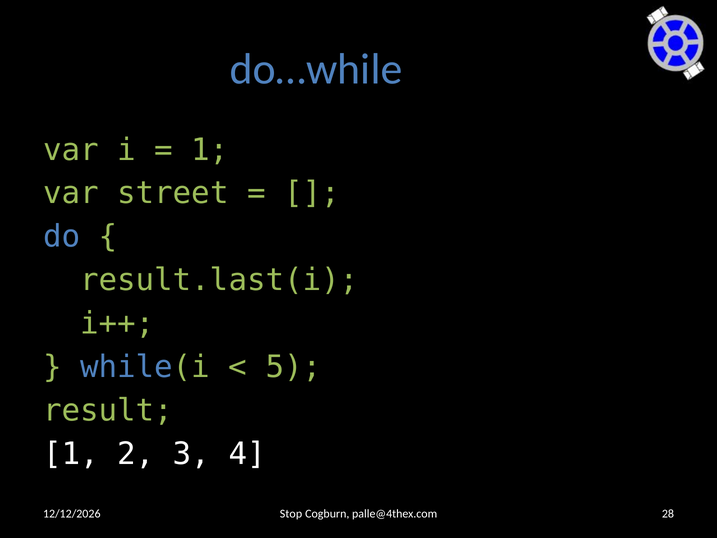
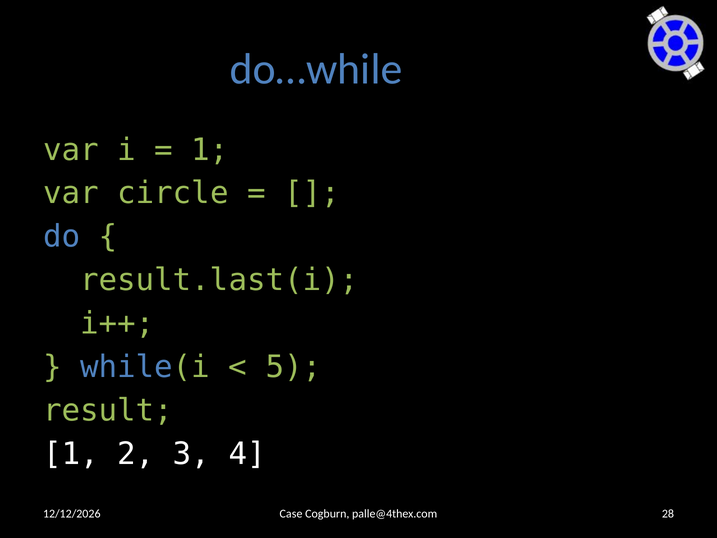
street: street -> circle
Stop: Stop -> Case
